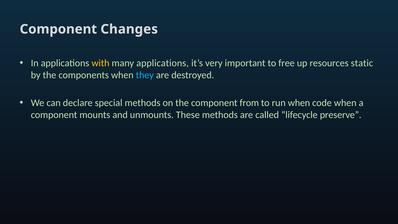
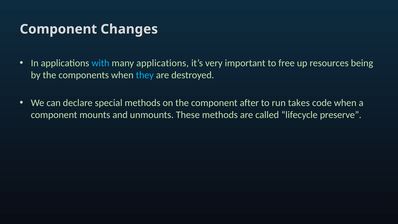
with colour: yellow -> light blue
static: static -> being
from: from -> after
run when: when -> takes
